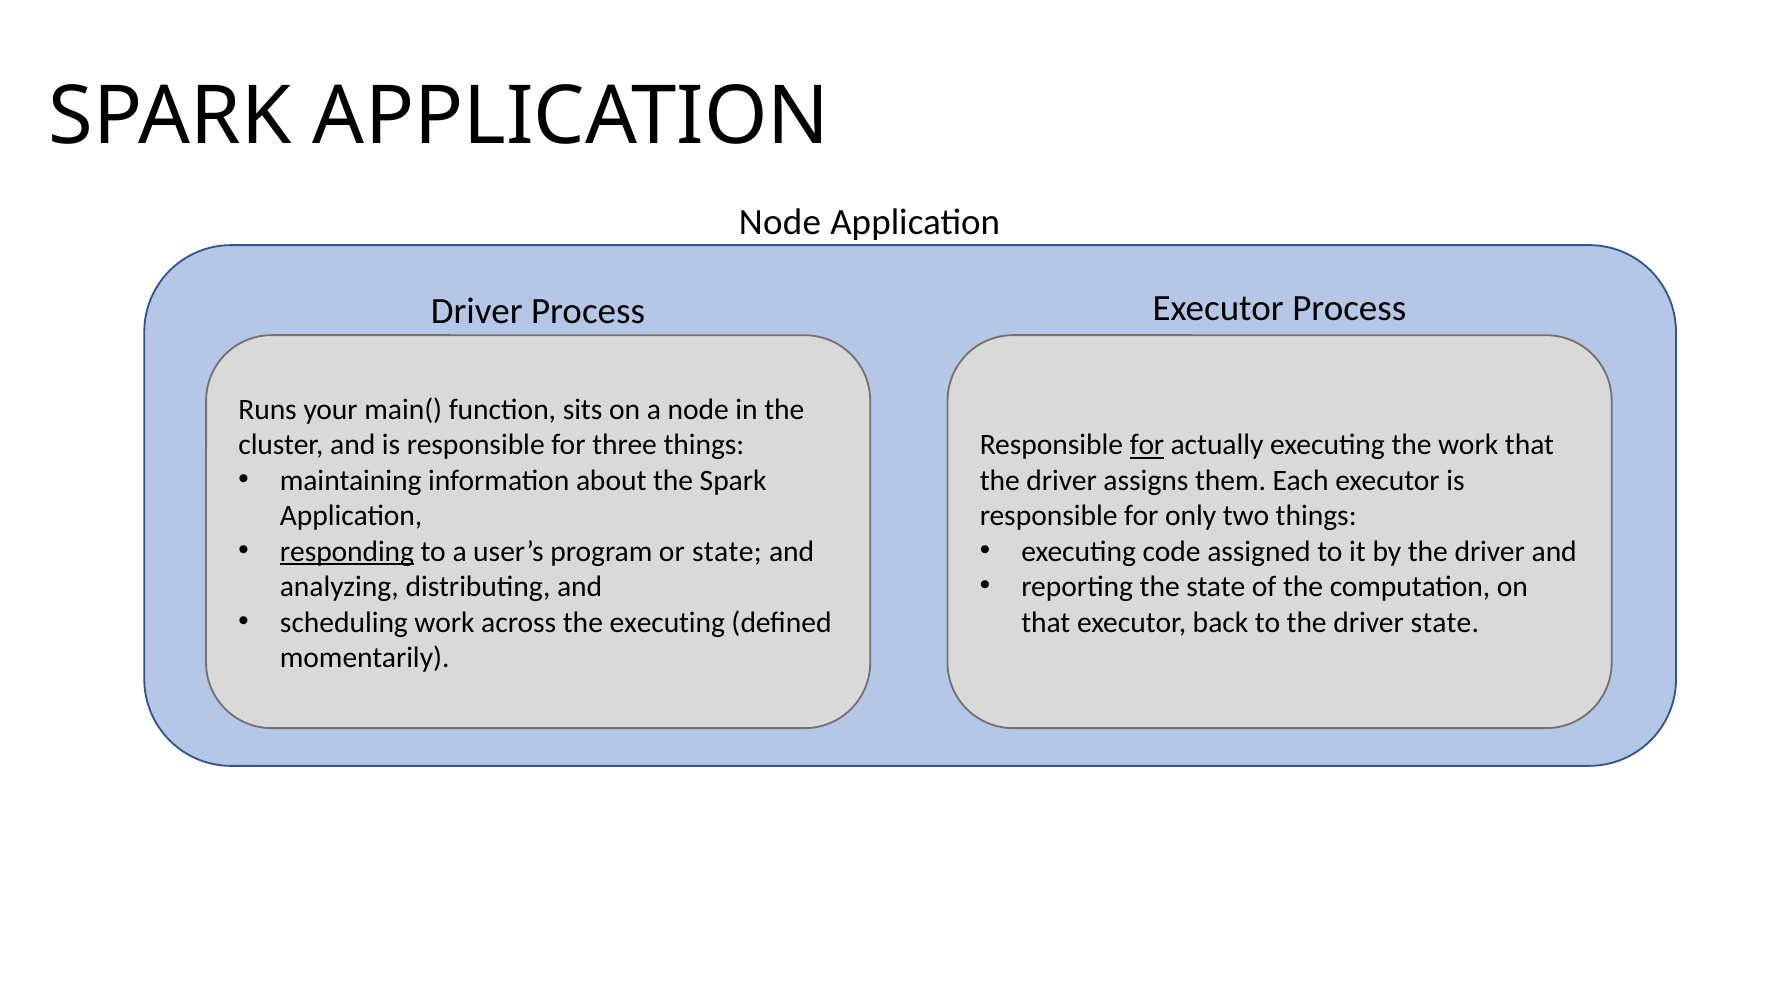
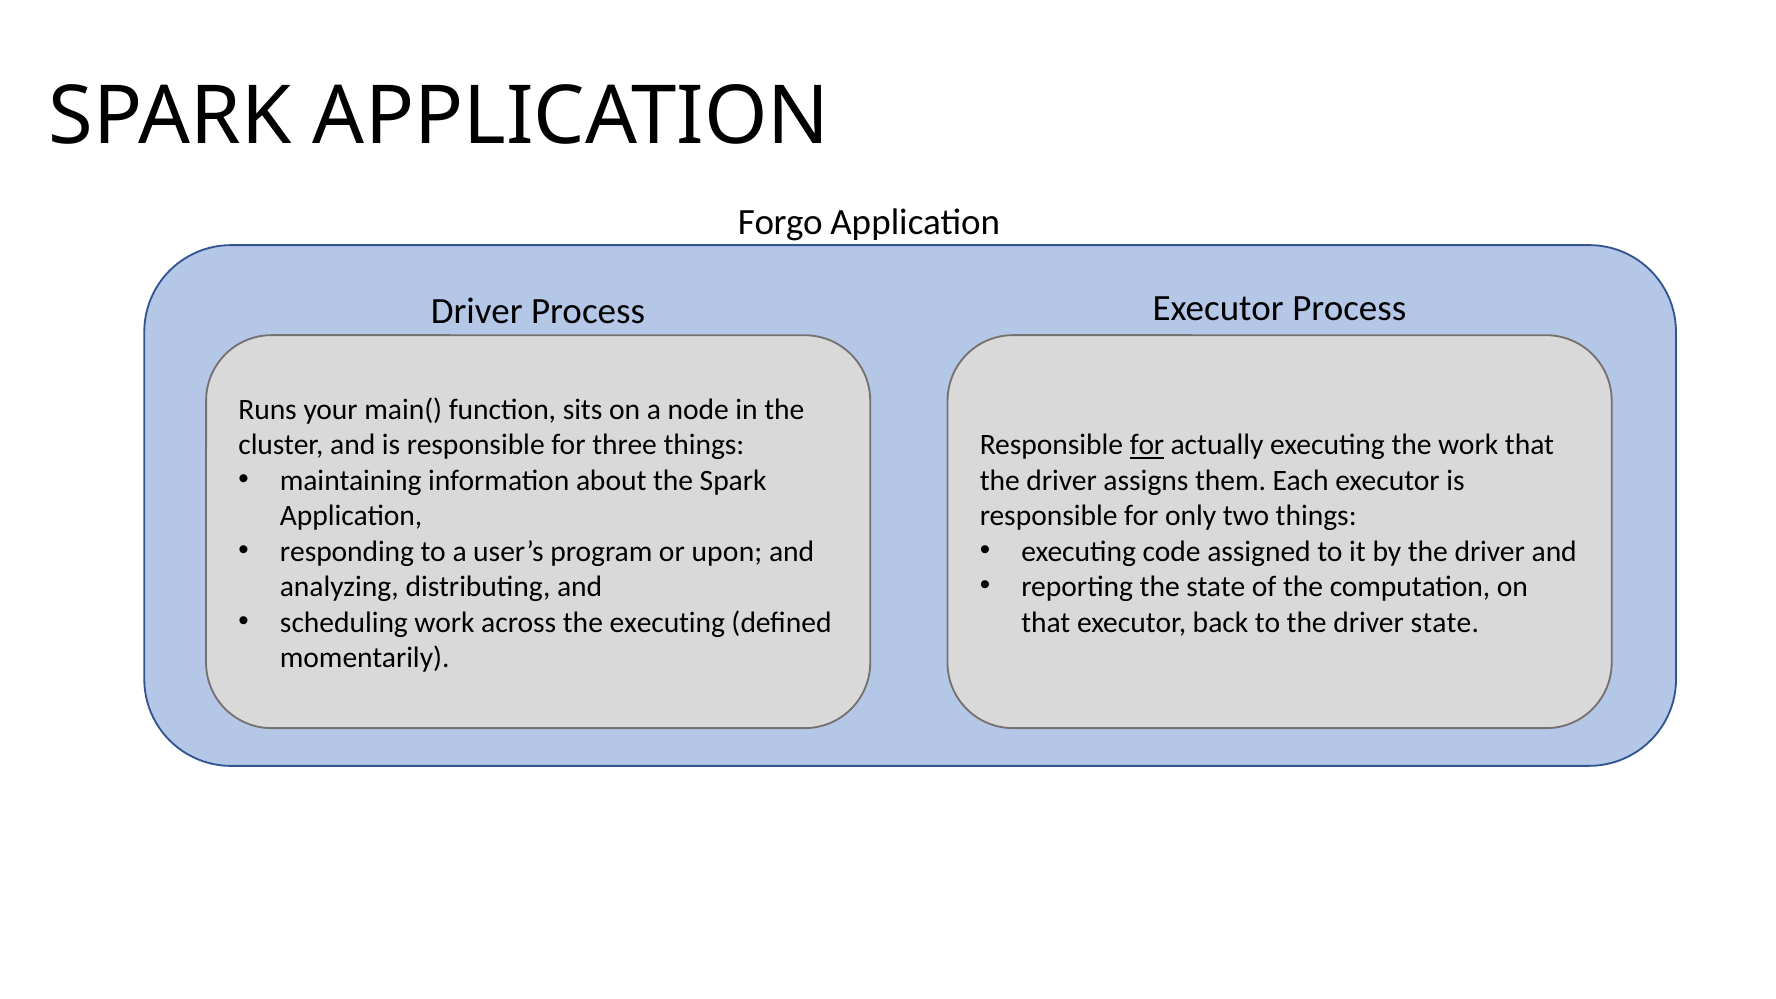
Node at (780, 223): Node -> Forgo
responding underline: present -> none
or state: state -> upon
